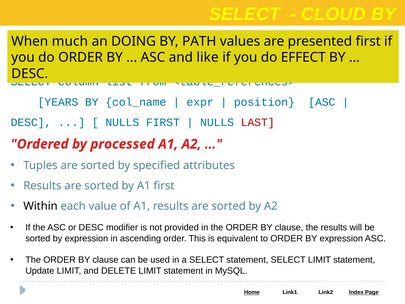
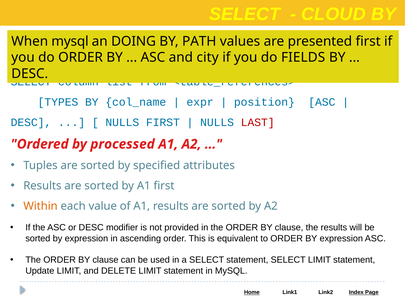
When much: much -> mysql
like: like -> city
EFFECT: EFFECT -> FIELDS
YEARS: YEARS -> TYPES
Within colour: black -> orange
